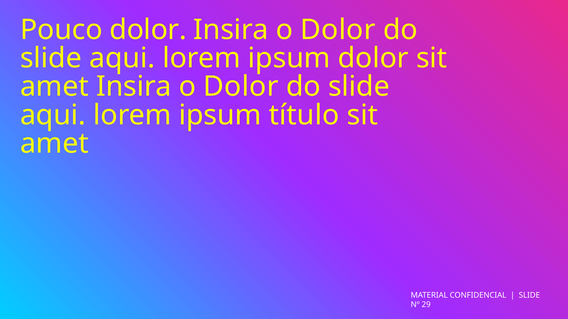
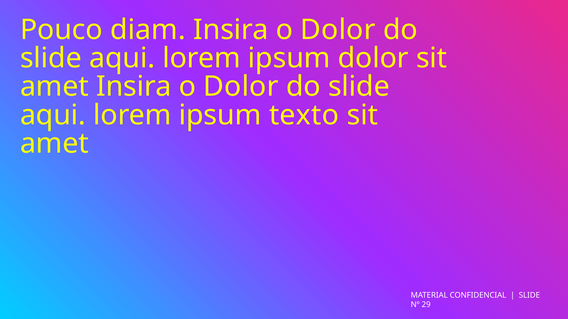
Pouco dolor: dolor -> diam
título: título -> texto
